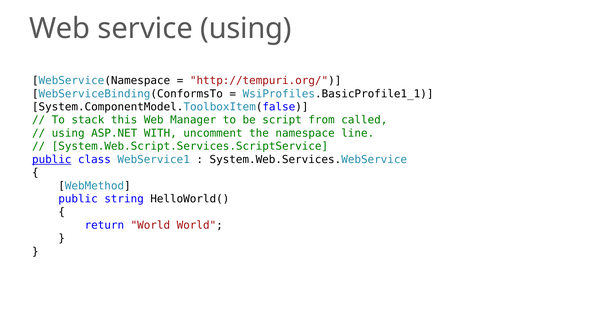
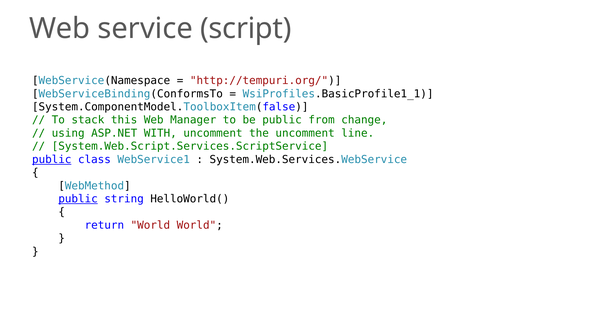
service using: using -> script
be script: script -> public
called: called -> change
the namespace: namespace -> uncomment
public at (78, 199) underline: none -> present
